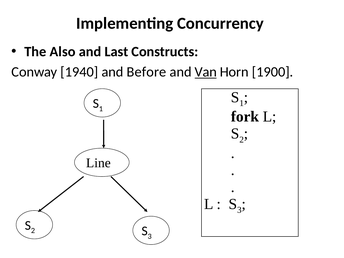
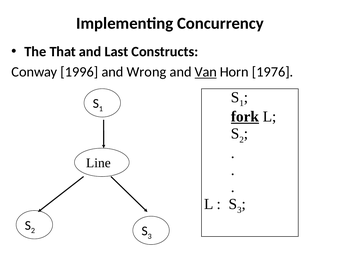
Also: Also -> That
1940: 1940 -> 1996
Before: Before -> Wrong
1900: 1900 -> 1976
fork underline: none -> present
